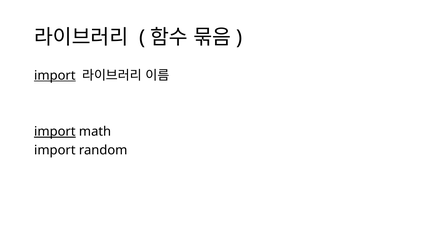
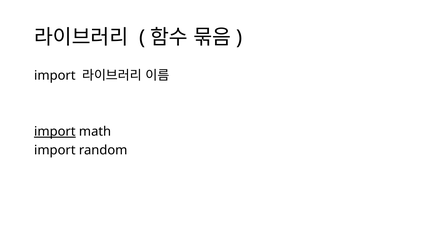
import at (55, 76) underline: present -> none
